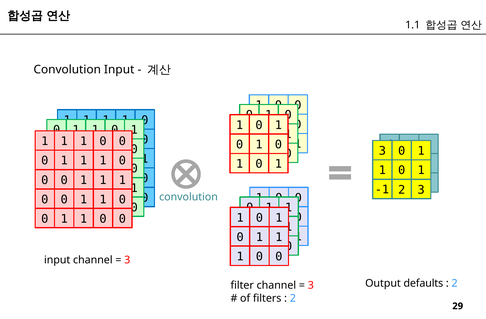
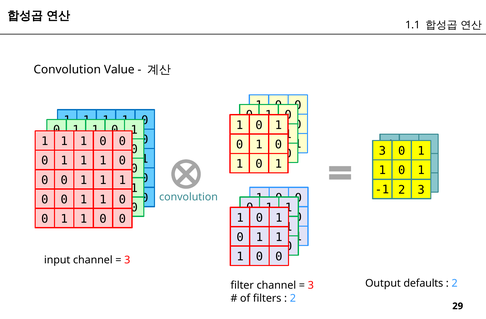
Convolution Input: Input -> Value
